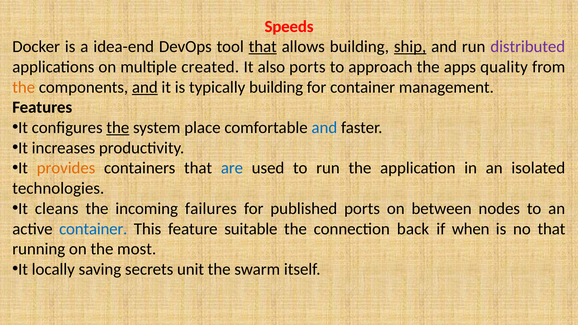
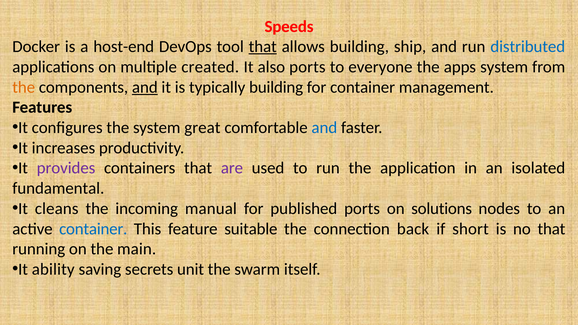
idea-end: idea-end -> host-end
ship underline: present -> none
distributed colour: purple -> blue
approach: approach -> everyone
apps quality: quality -> system
the at (118, 128) underline: present -> none
place: place -> great
provides colour: orange -> purple
are colour: blue -> purple
technologies: technologies -> fundamental
failures: failures -> manual
between: between -> solutions
when: when -> short
most: most -> main
locally: locally -> ability
